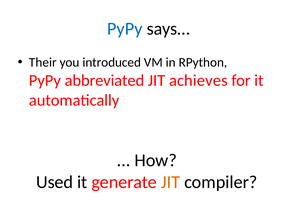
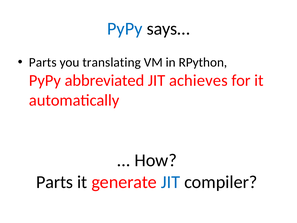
Their at (43, 62): Their -> Parts
introduced: introduced -> translating
Used at (55, 182): Used -> Parts
JIT at (171, 182) colour: orange -> blue
